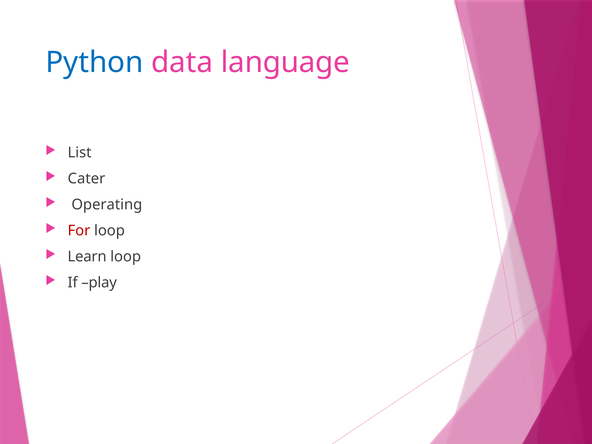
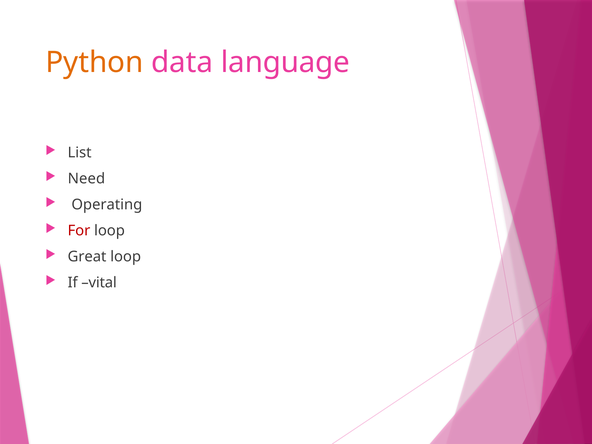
Python colour: blue -> orange
Cater: Cater -> Need
Learn: Learn -> Great
play: play -> vital
